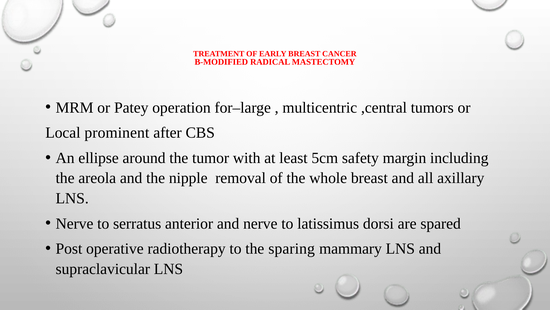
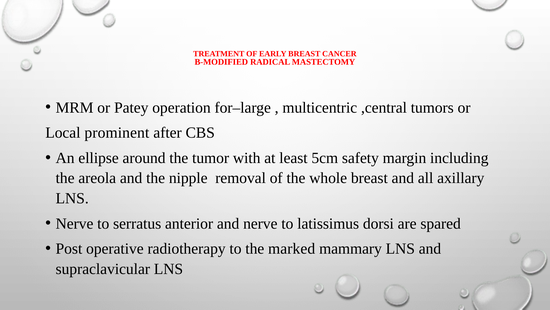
sparing: sparing -> marked
